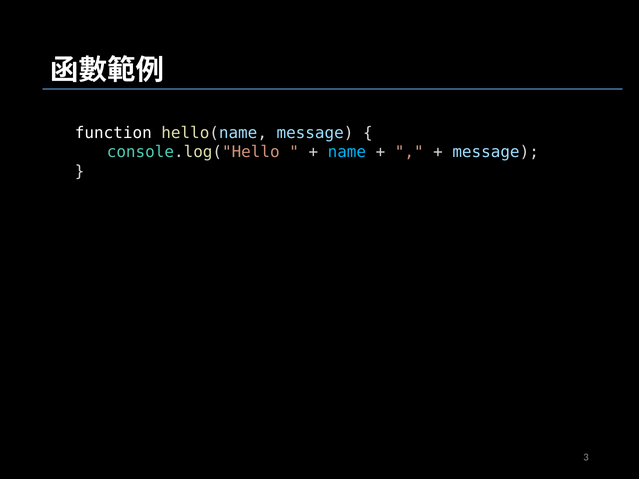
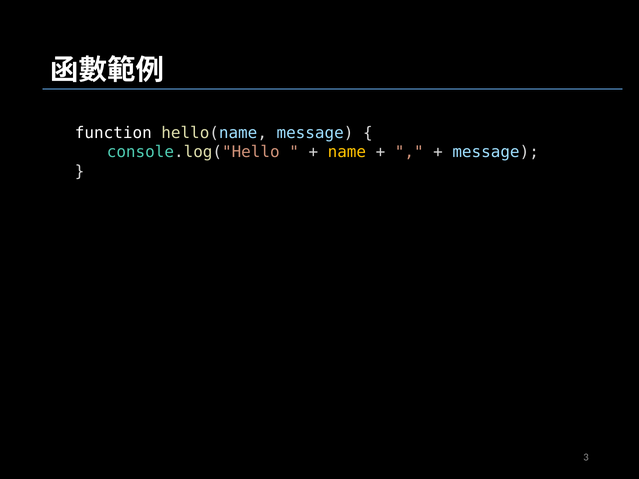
name colour: light blue -> yellow
